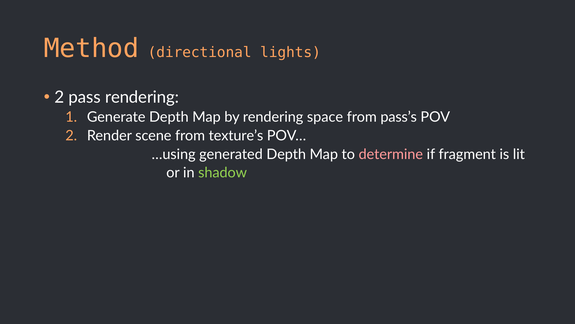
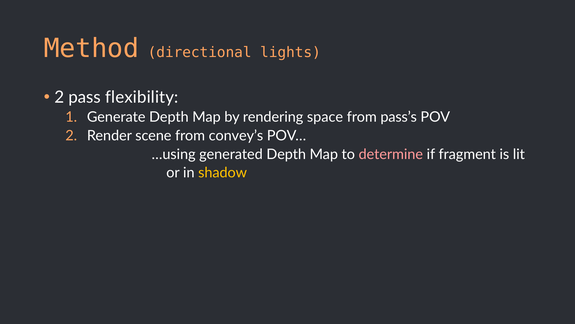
pass rendering: rendering -> flexibility
texture’s: texture’s -> convey’s
shadow colour: light green -> yellow
